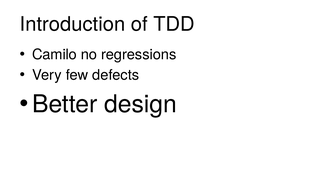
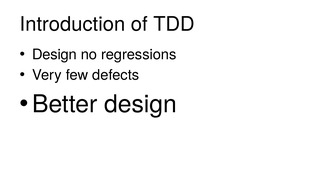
Camilo at (54, 55): Camilo -> Design
